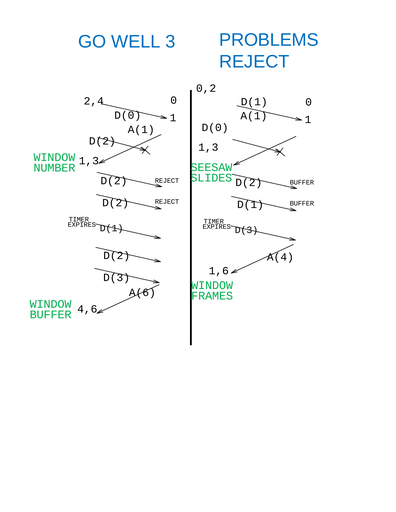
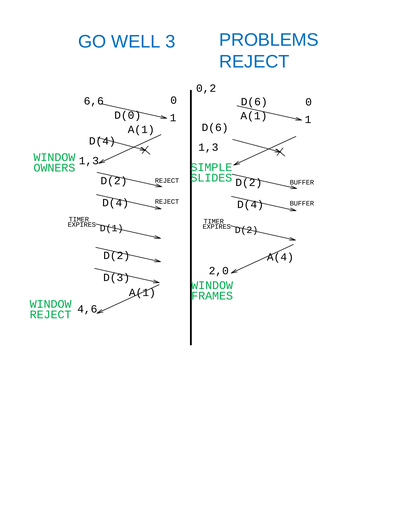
2,4: 2,4 -> 6,6
D(1 at (254, 102): D(1 -> D(6
D(0 at (215, 128): D(0 -> D(6
D(2 at (102, 141): D(2 -> D(4
SEESAW: SEESAW -> SIMPLE
NUMBER: NUMBER -> OWNERS
D(2 at (116, 203): D(2 -> D(4
D(1 at (250, 205): D(1 -> D(4
EXPIRES D(3: D(3 -> D(2
1,6: 1,6 -> 2,0
A(6 at (142, 293): A(6 -> A(1
BUFFER at (51, 315): BUFFER -> REJECT
